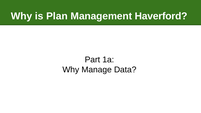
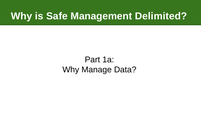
Plan: Plan -> Safe
Haverford: Haverford -> Delimited
